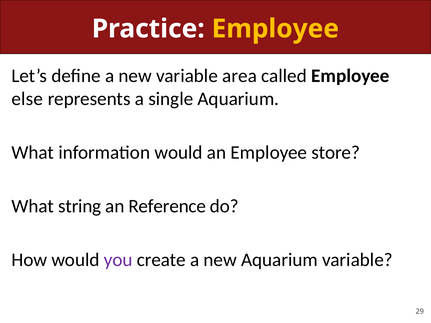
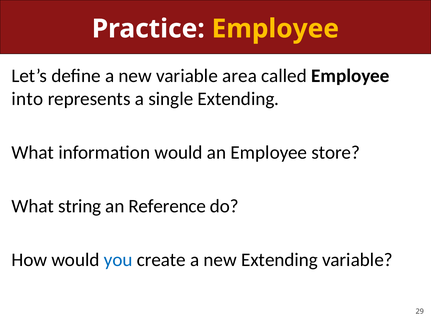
else: else -> into
single Aquarium: Aquarium -> Extending
you colour: purple -> blue
new Aquarium: Aquarium -> Extending
